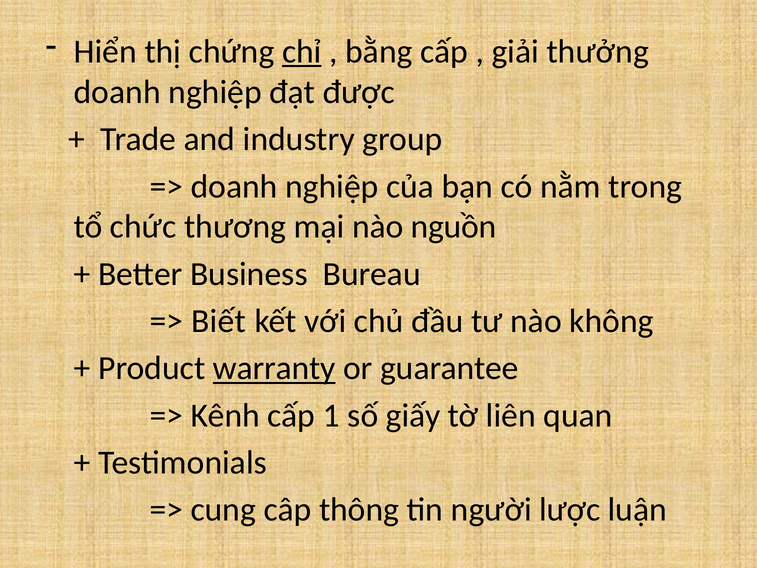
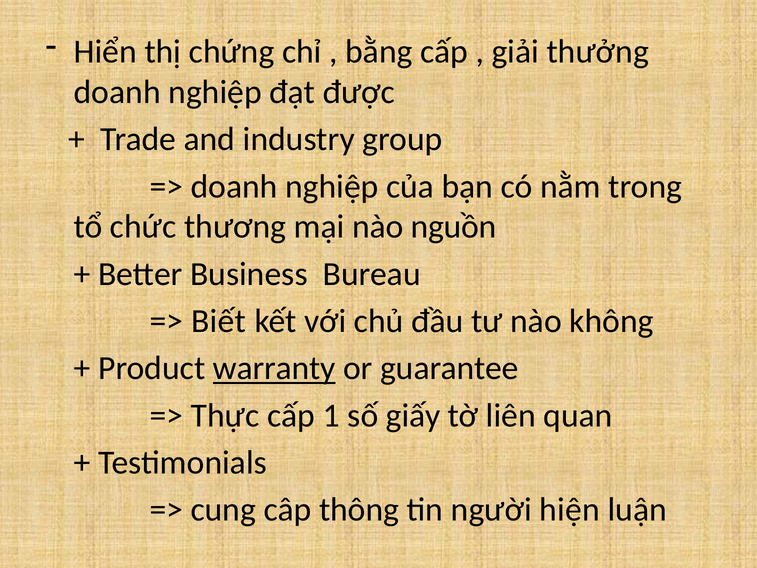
chỉ underline: present -> none
Kênh: Kênh -> Thực
lược: lược -> hiện
